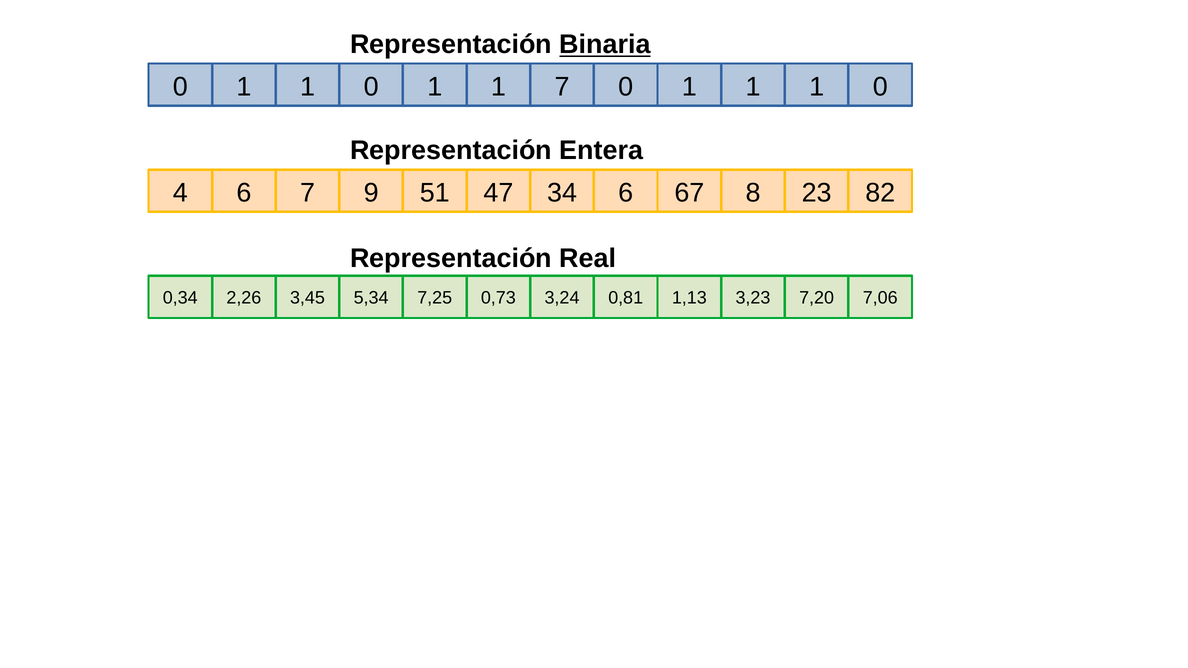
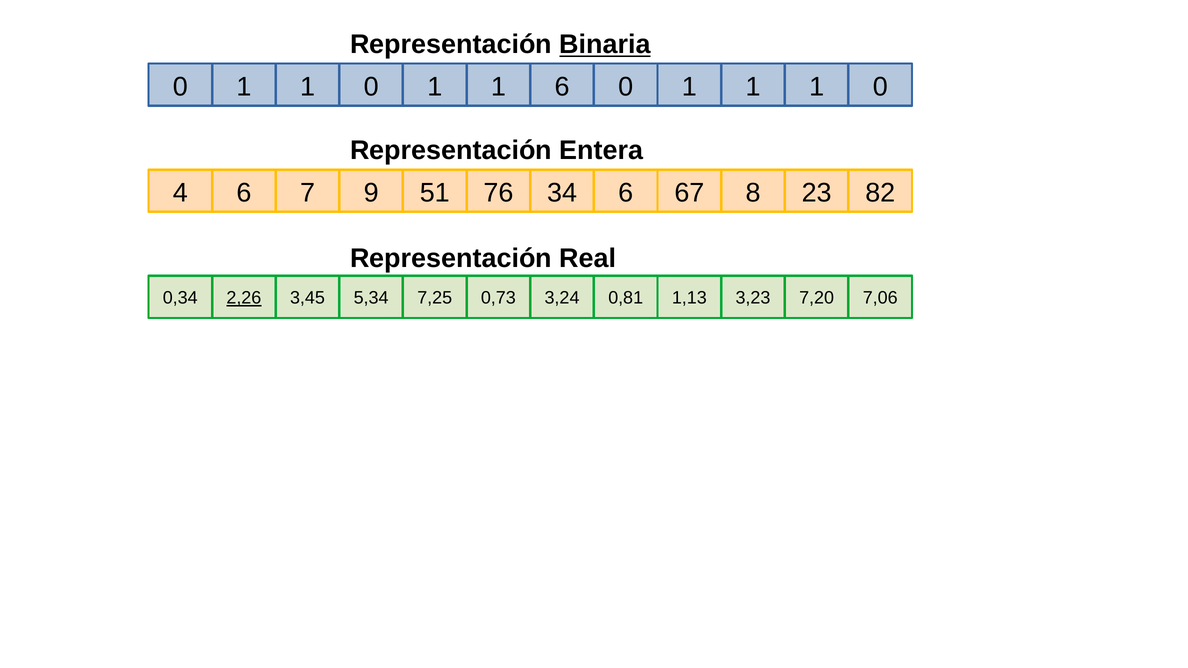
1 7: 7 -> 6
47: 47 -> 76
2,26 underline: none -> present
